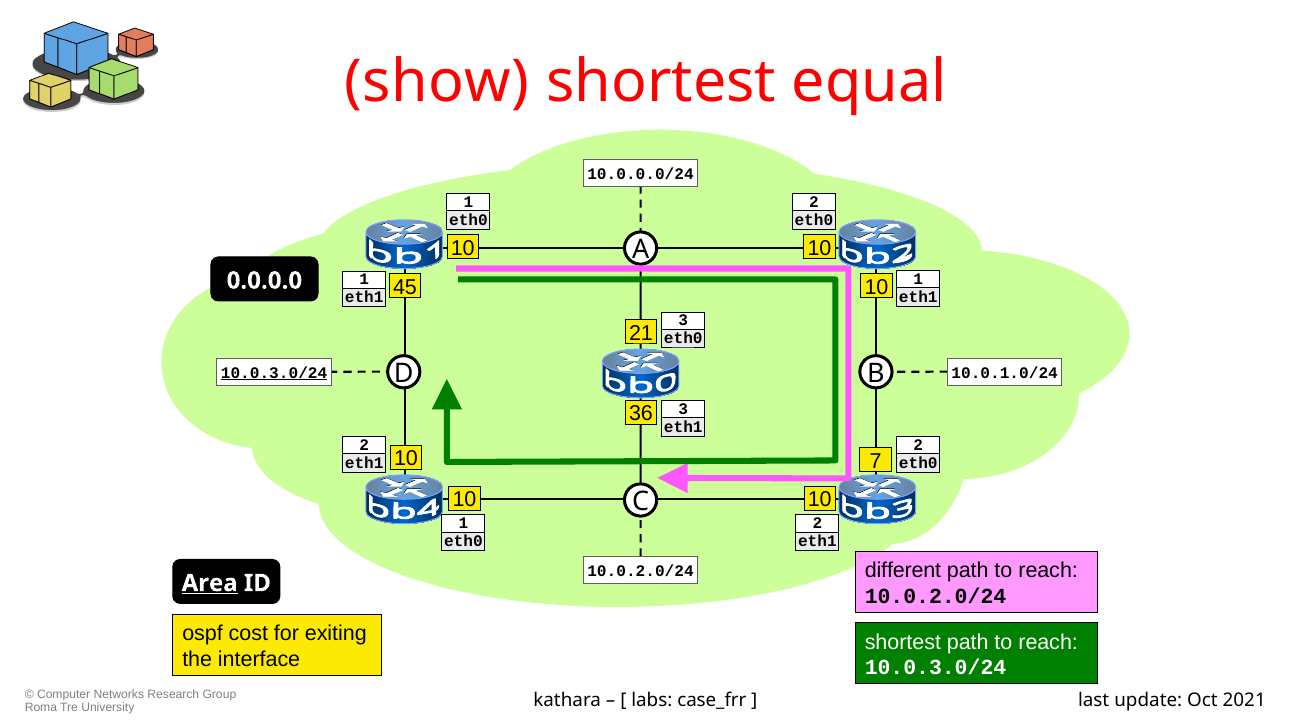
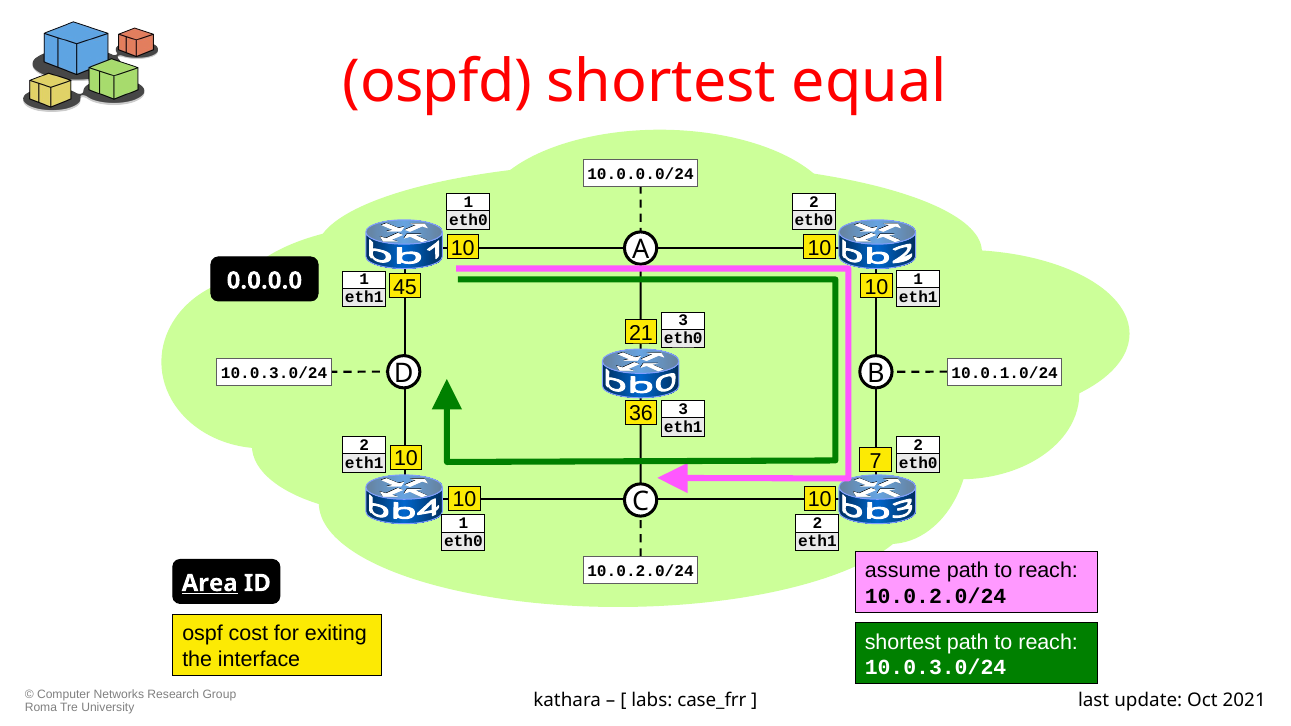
show: show -> ospfd
10.0.3.0/24 at (274, 373) underline: present -> none
different: different -> assume
